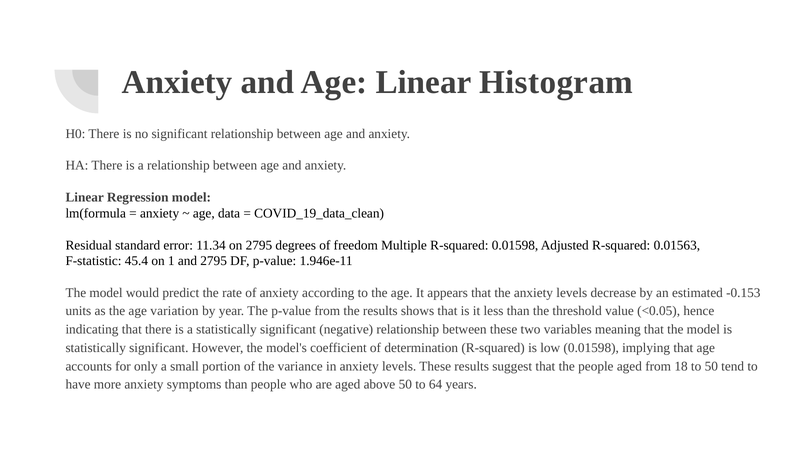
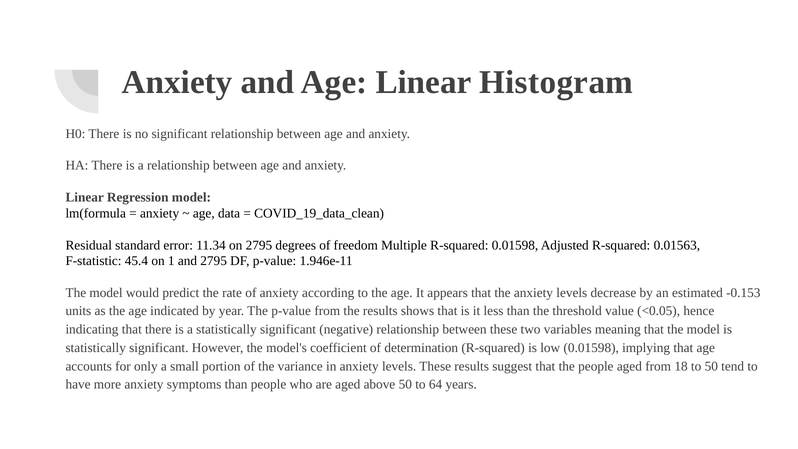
variation: variation -> indicated
